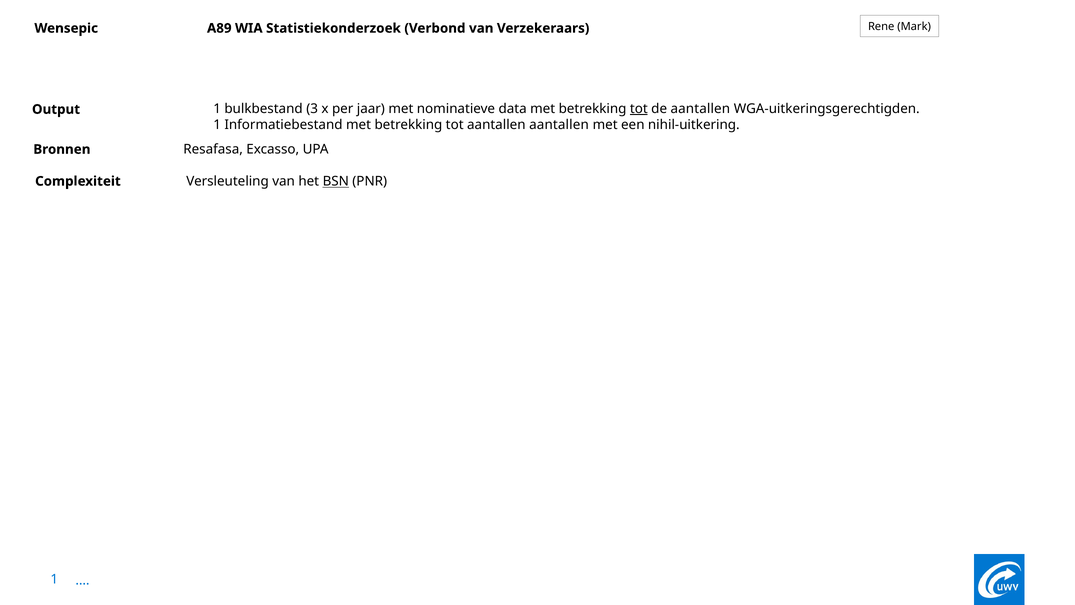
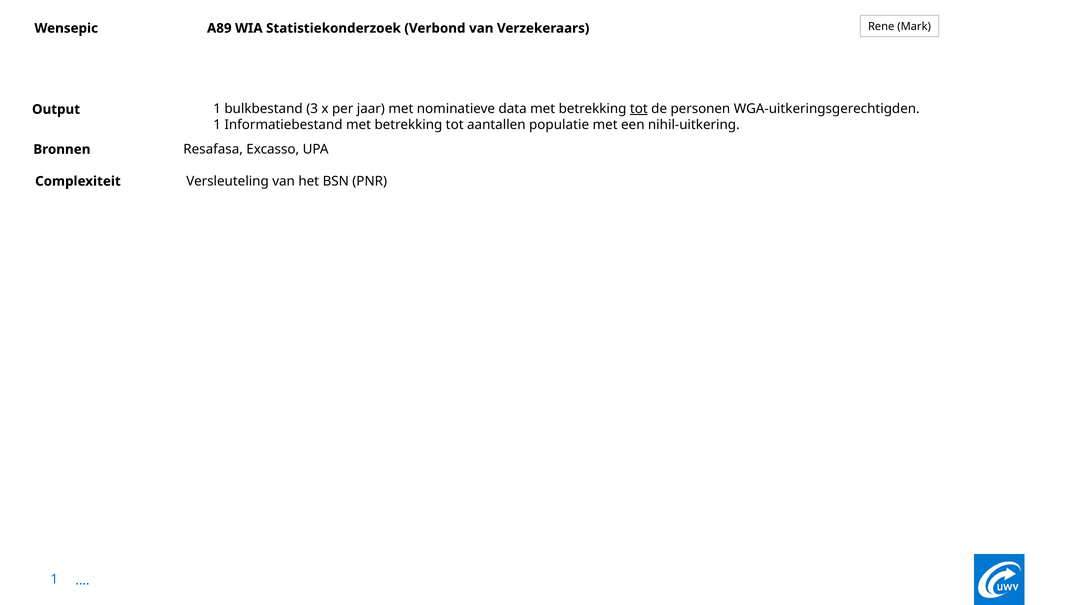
de aantallen: aantallen -> personen
aantallen aantallen: aantallen -> populatie
BSN underline: present -> none
